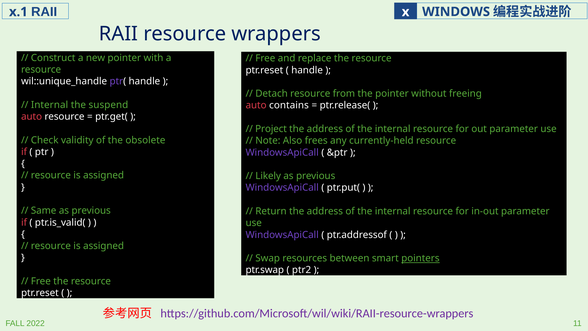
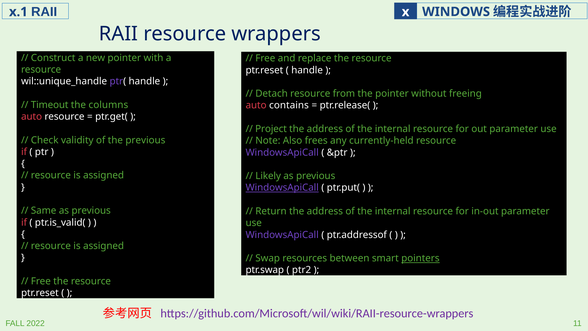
Internal at (50, 105): Internal -> Timeout
suspend: suspend -> columns
the obsolete: obsolete -> previous
WindowsApiCall at (282, 188) underline: none -> present
